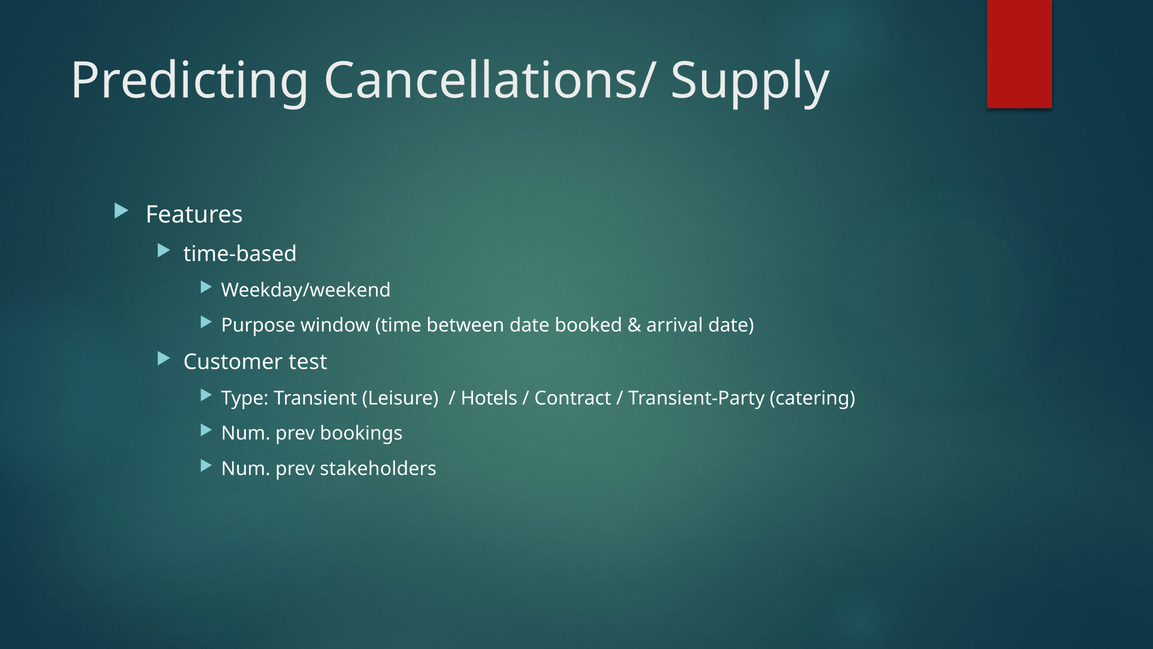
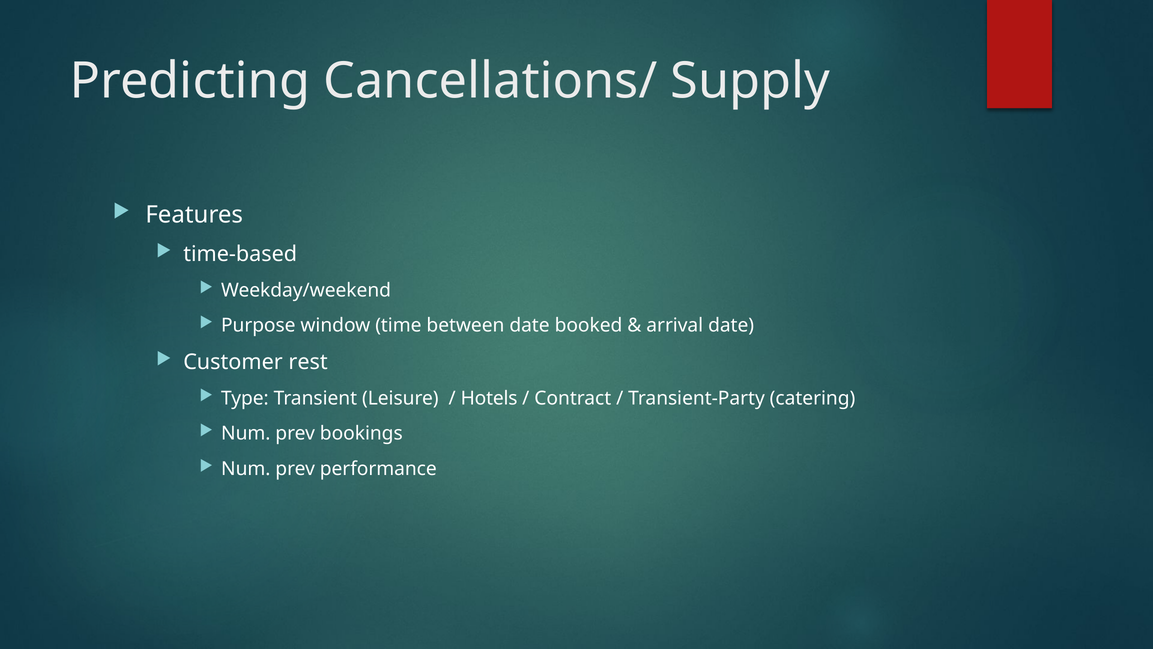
test: test -> rest
stakeholders: stakeholders -> performance
